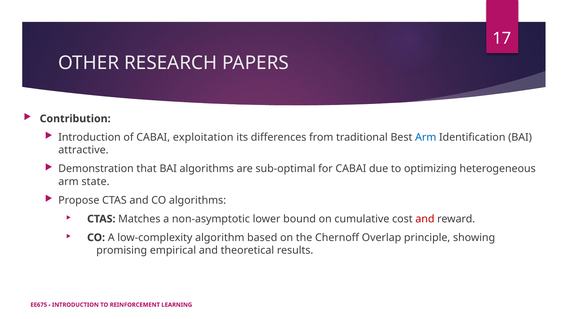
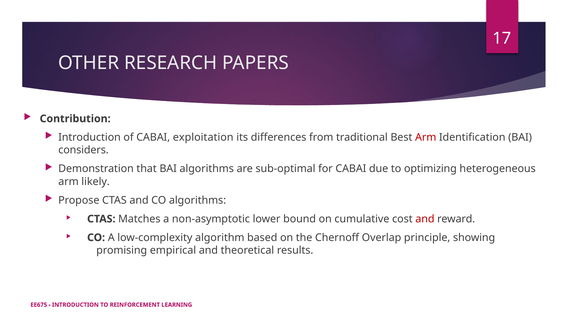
Arm at (426, 138) colour: blue -> red
attractive: attractive -> considers
state: state -> likely
